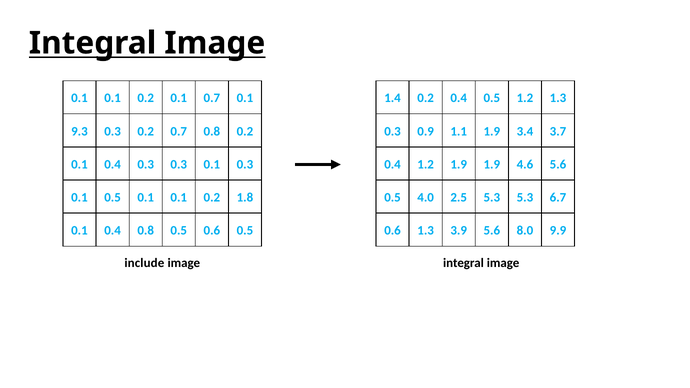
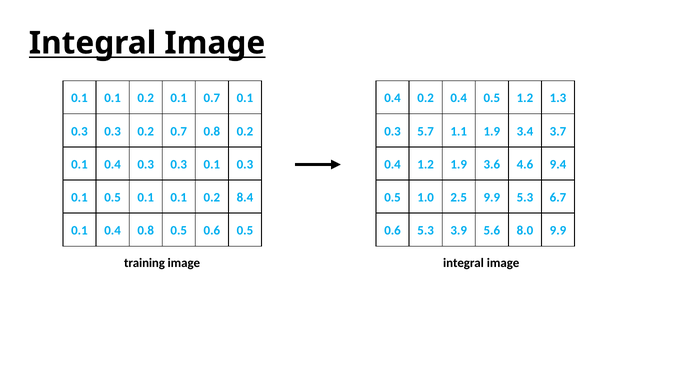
1.4 at (393, 98): 1.4 -> 0.4
9.3 at (79, 131): 9.3 -> 0.3
0.9: 0.9 -> 5.7
1.9 at (492, 164): 1.9 -> 3.6
4.6 5.6: 5.6 -> 9.4
1.8: 1.8 -> 8.4
4.0: 4.0 -> 1.0
2.5 5.3: 5.3 -> 9.9
0.6 1.3: 1.3 -> 5.3
include: include -> training
